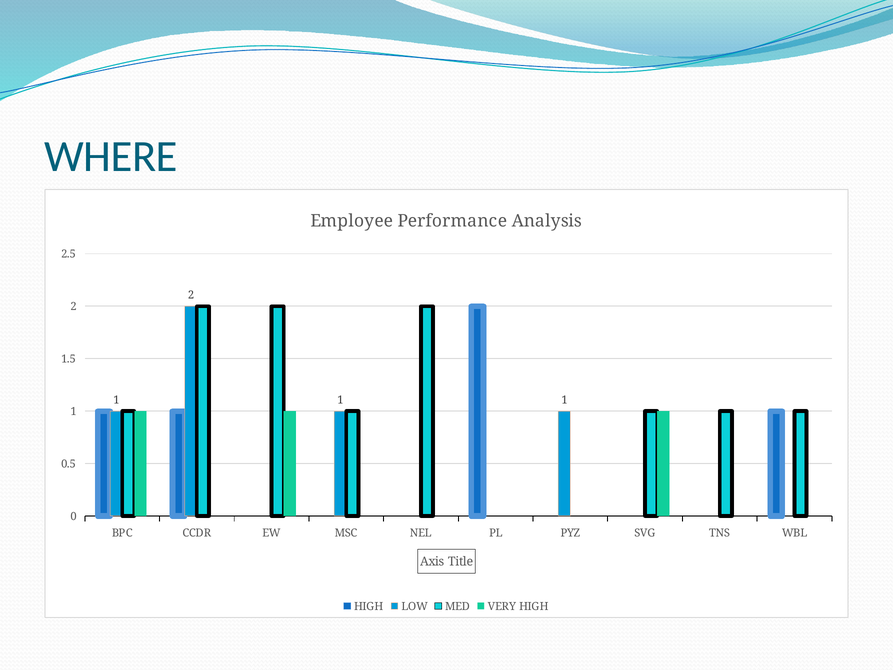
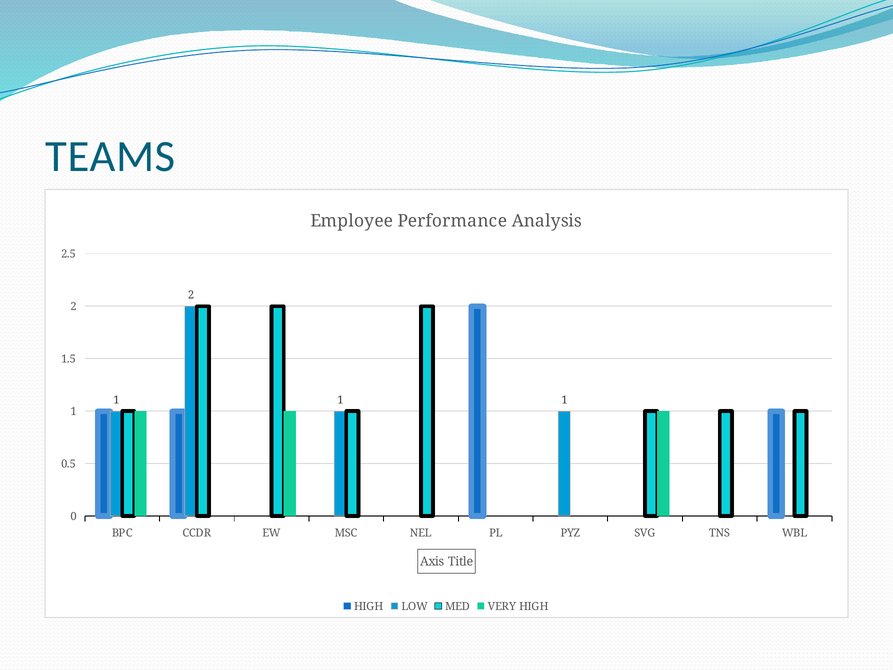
WHERE: WHERE -> TEAMS
